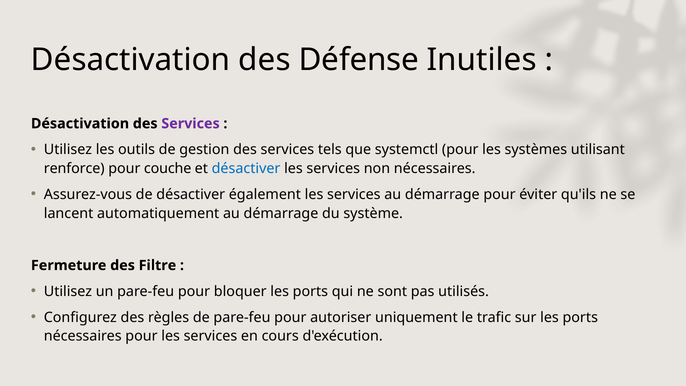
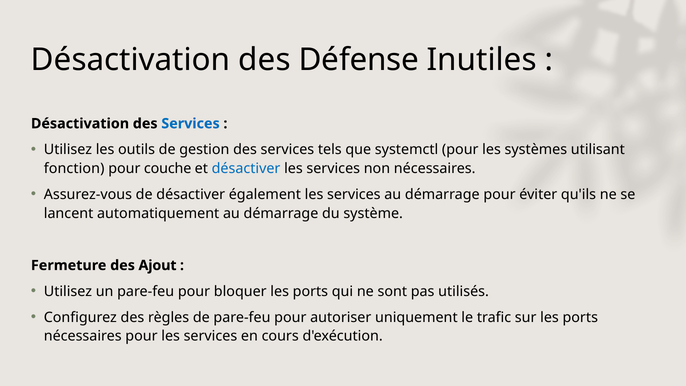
Services at (191, 124) colour: purple -> blue
renforce: renforce -> fonction
Filtre: Filtre -> Ajout
